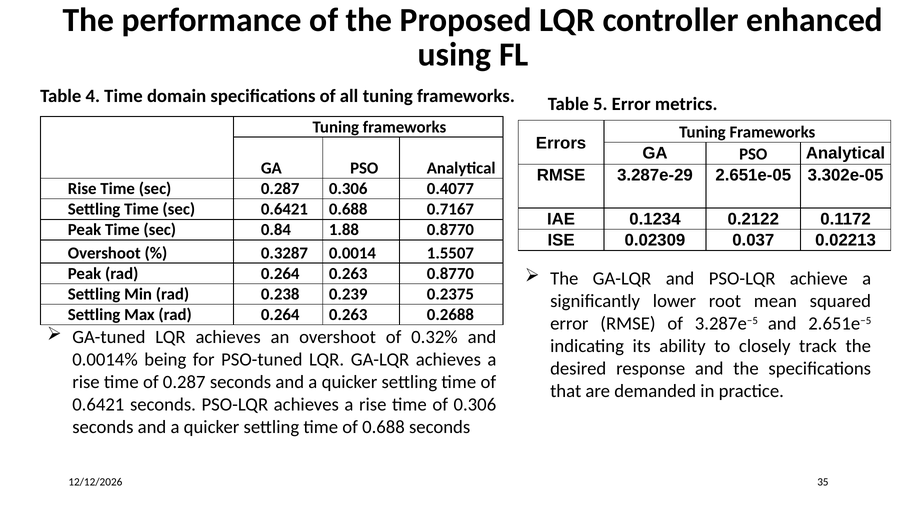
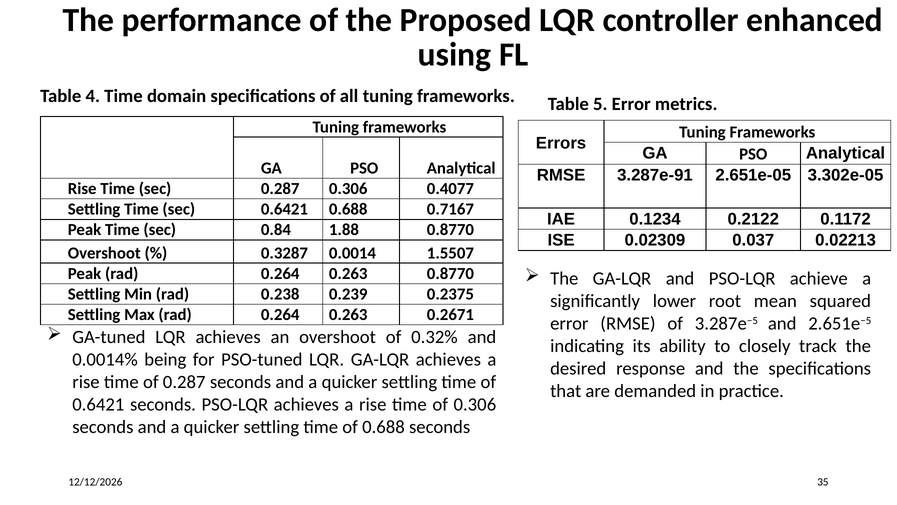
3.287e-29: 3.287e-29 -> 3.287e-91
0.2688: 0.2688 -> 0.2671
